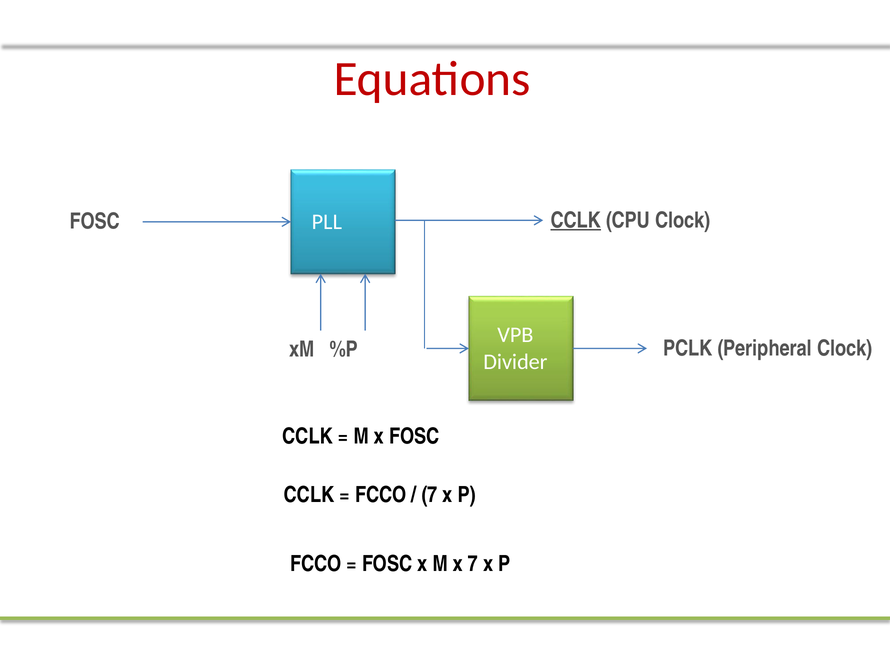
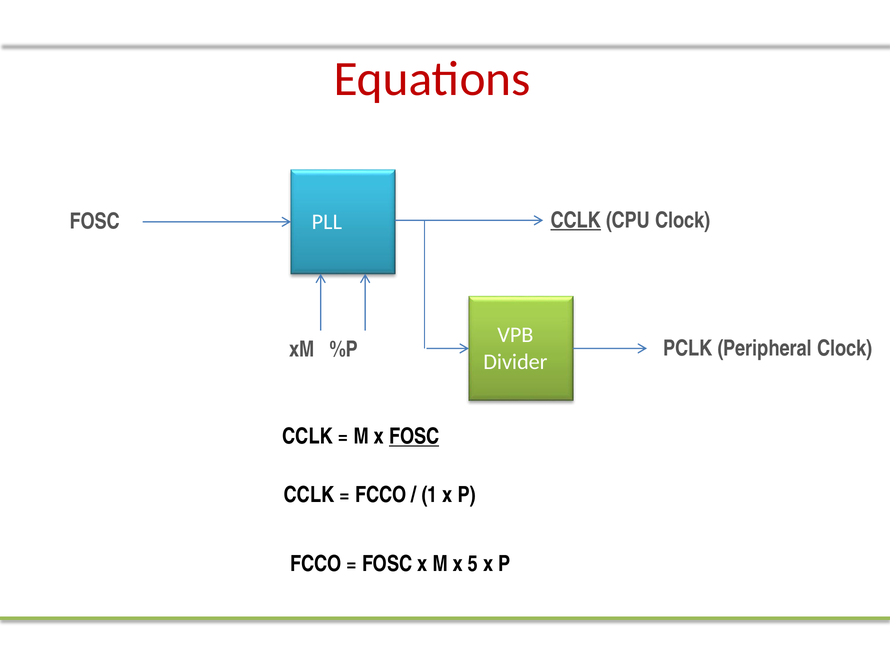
FOSC at (414, 437) underline: none -> present
7 at (430, 496): 7 -> 1
x 7: 7 -> 5
